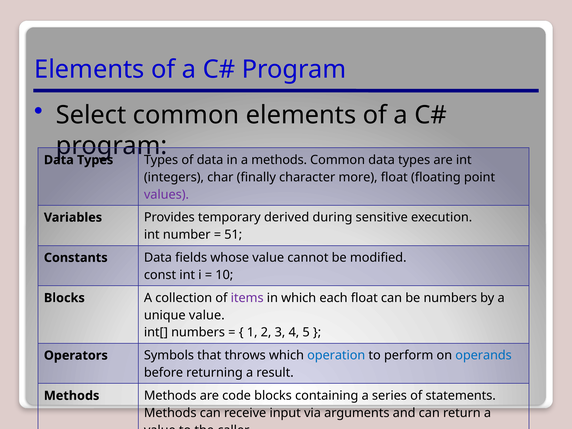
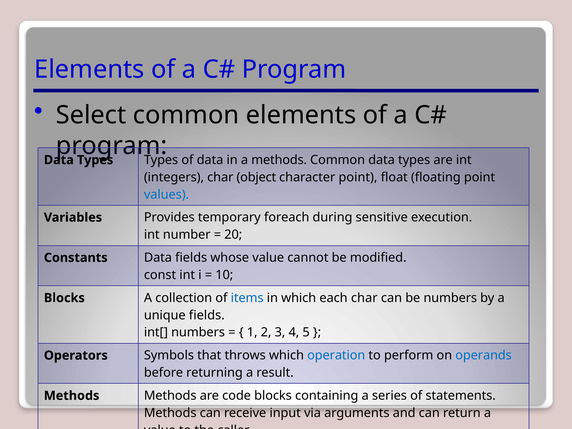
finally: finally -> object
character more: more -> point
values colour: purple -> blue
derived: derived -> foreach
51: 51 -> 20
items colour: purple -> blue
each float: float -> char
unique value: value -> fields
